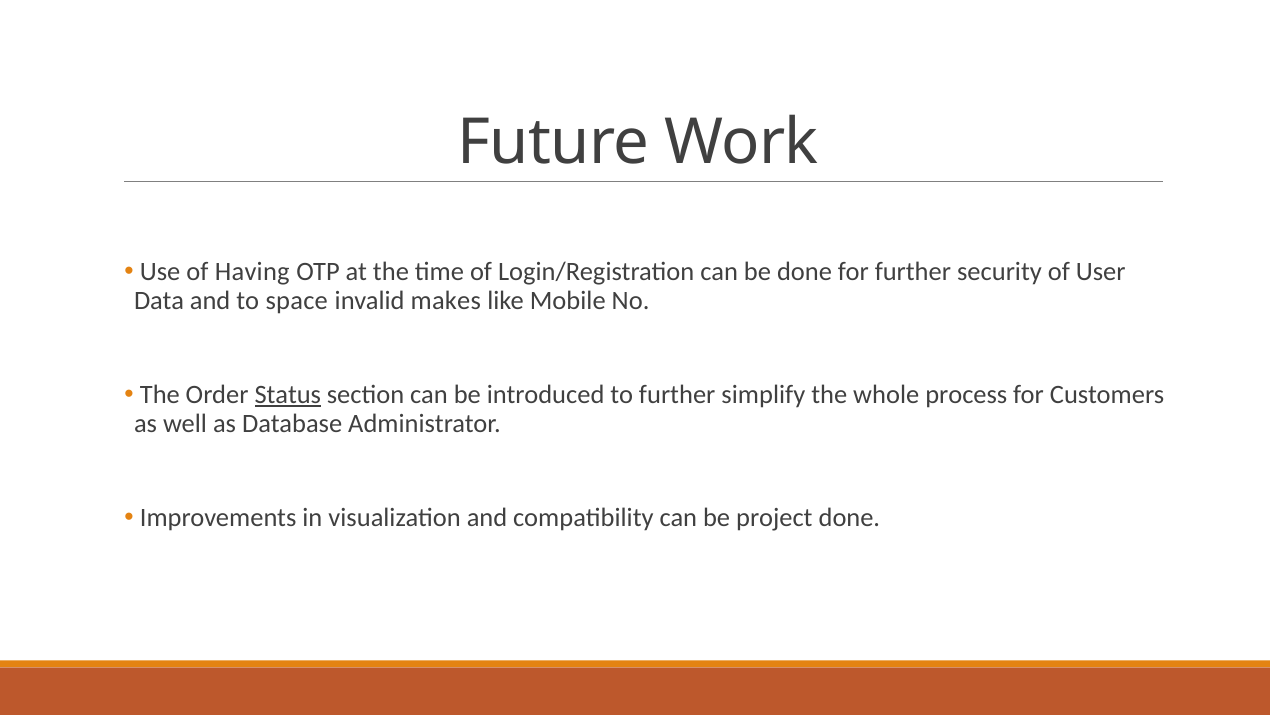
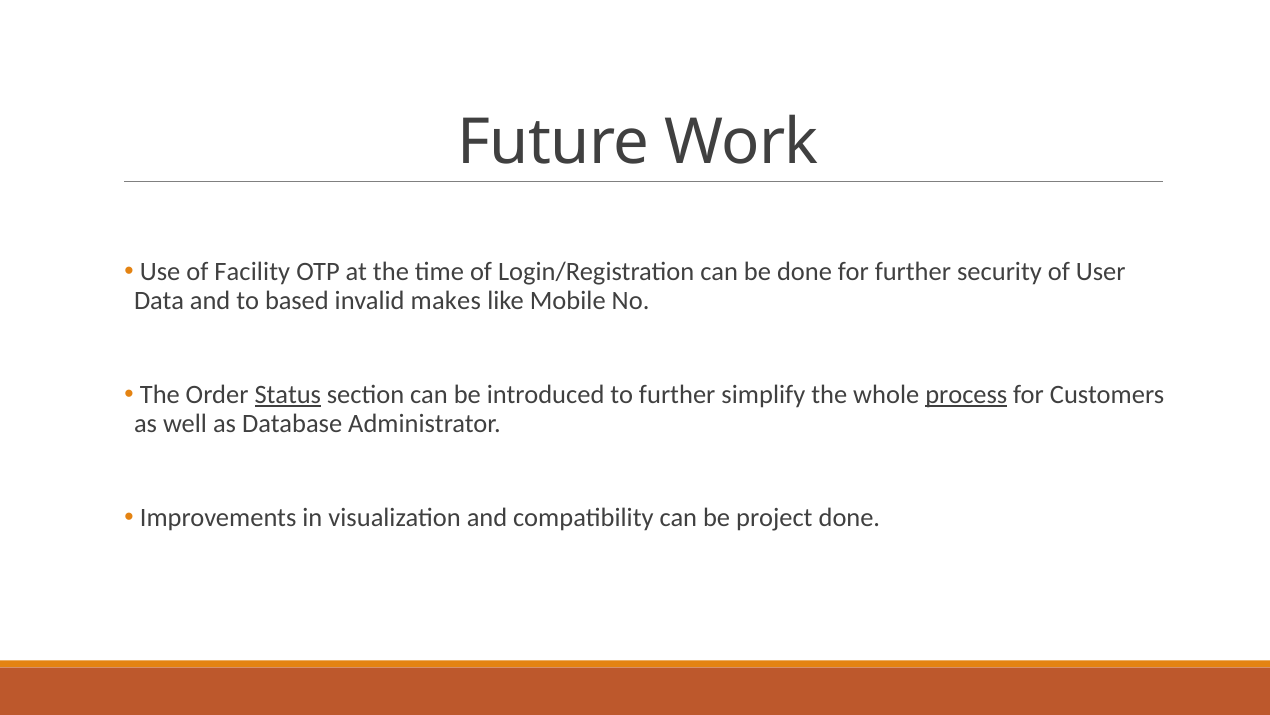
Having: Having -> Facility
space: space -> based
process underline: none -> present
